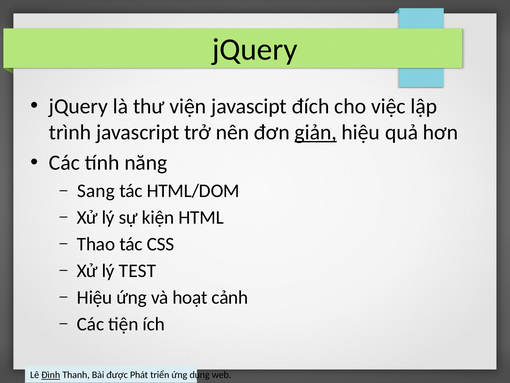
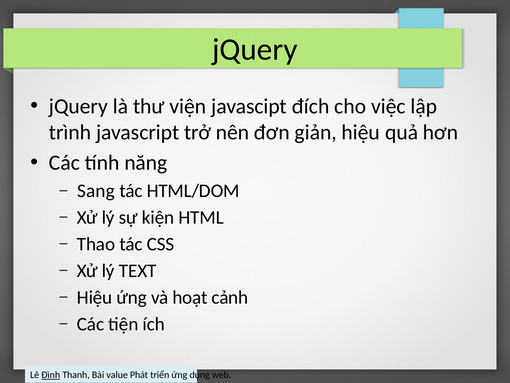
giản underline: present -> none
TEST: TEST -> TEXT
được: được -> value
